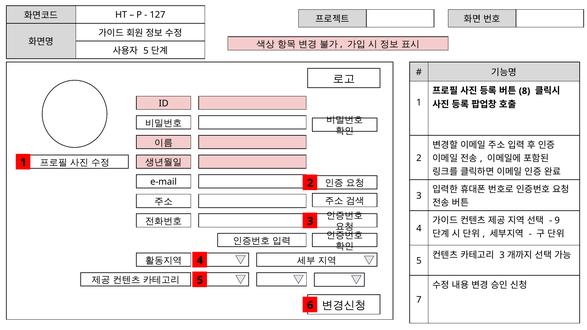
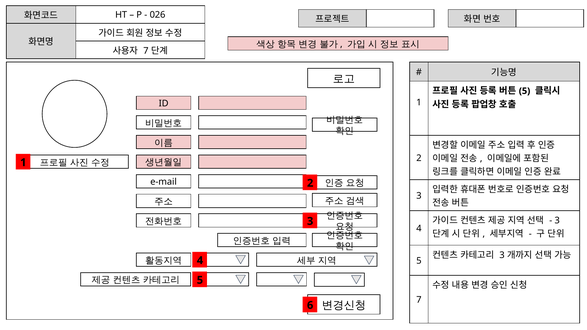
127: 127 -> 026
5 at (146, 51): 5 -> 7
8 at (525, 91): 8 -> 5
9 at (557, 221): 9 -> 3
